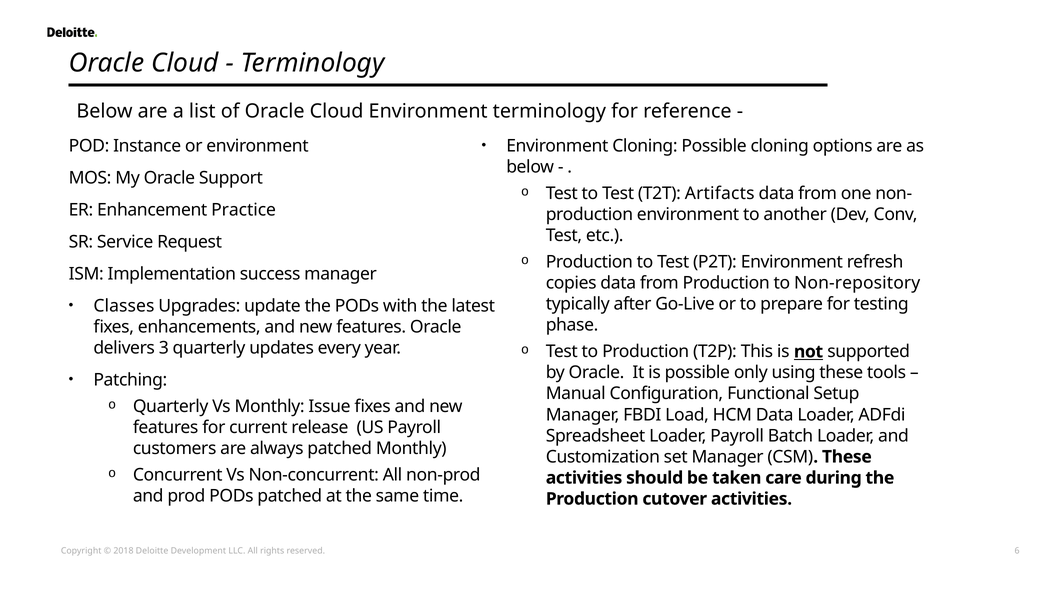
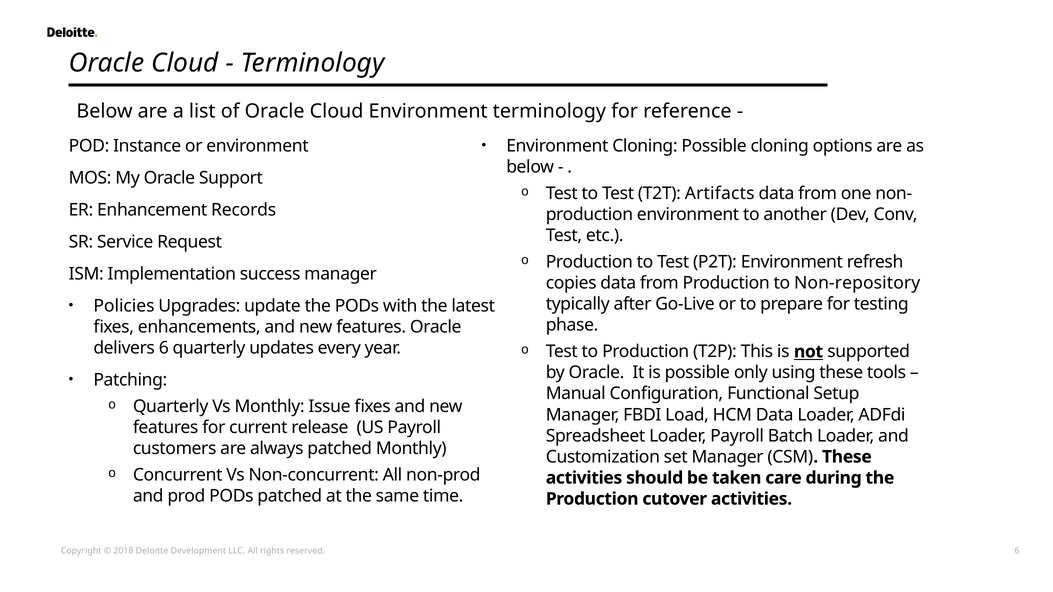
Practice: Practice -> Records
Classes: Classes -> Policies
delivers 3: 3 -> 6
